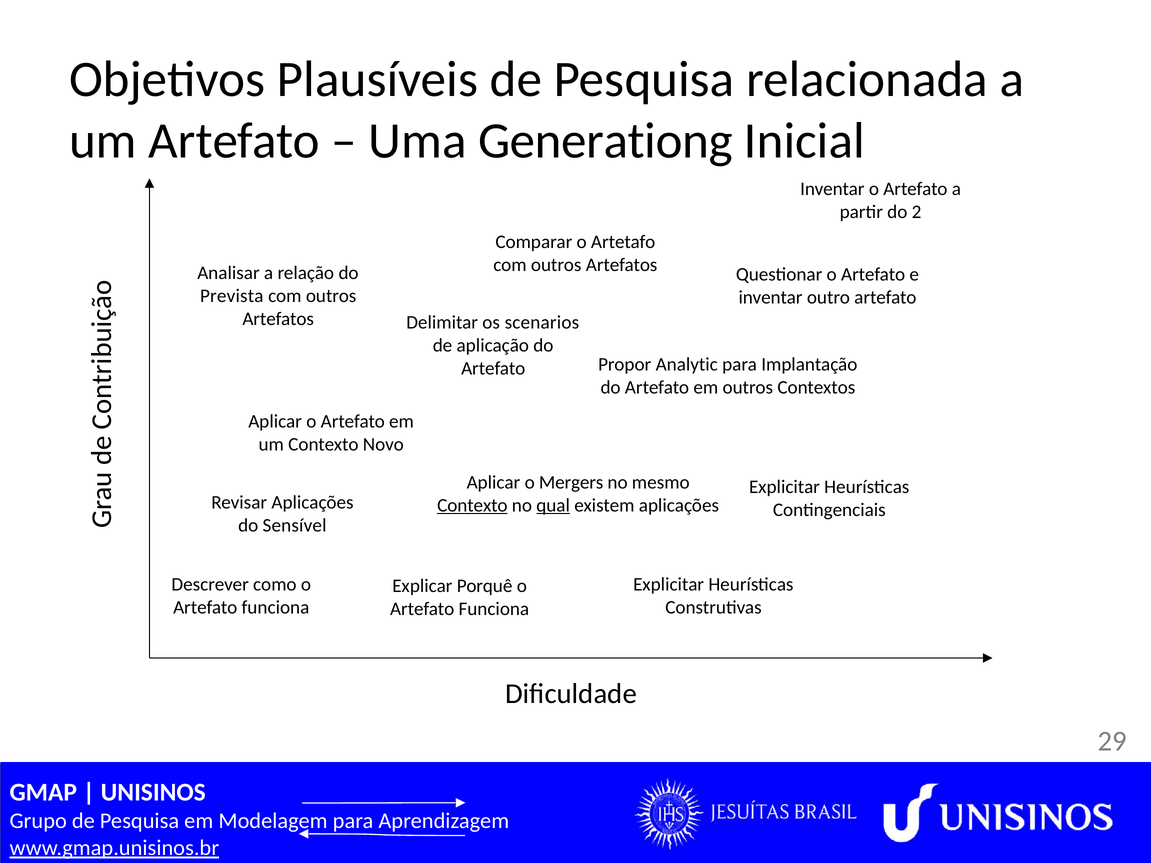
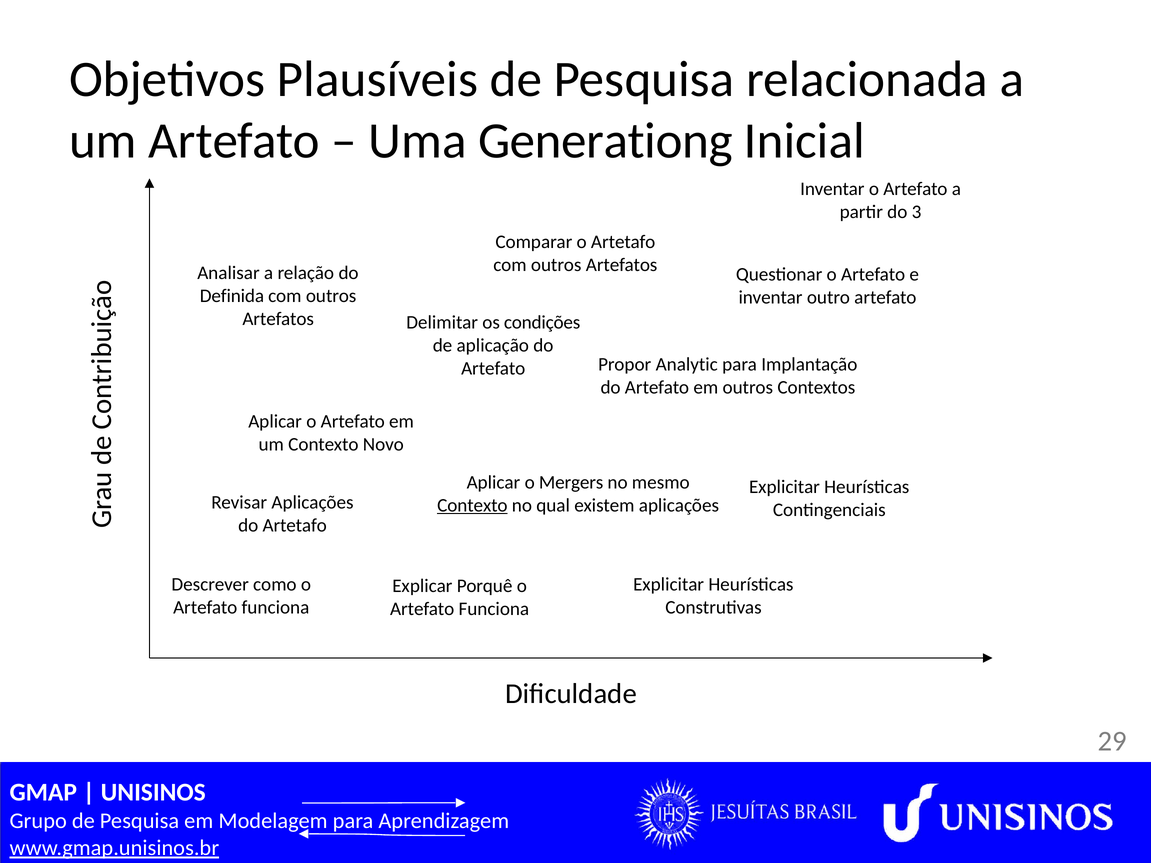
2: 2 -> 3
Prevista: Prevista -> Definida
scenarios: scenarios -> condições
qual underline: present -> none
do Sensível: Sensível -> Artetafo
